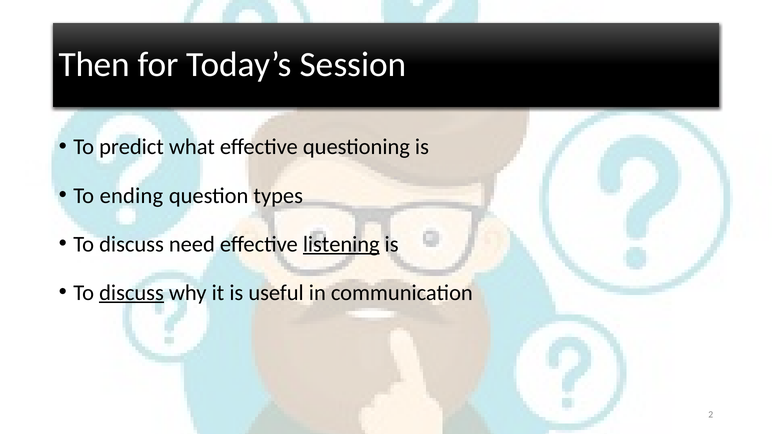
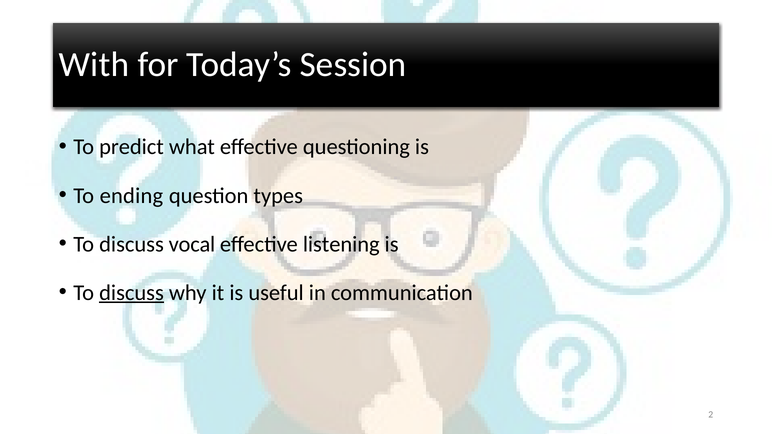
Then: Then -> With
need: need -> vocal
listening underline: present -> none
